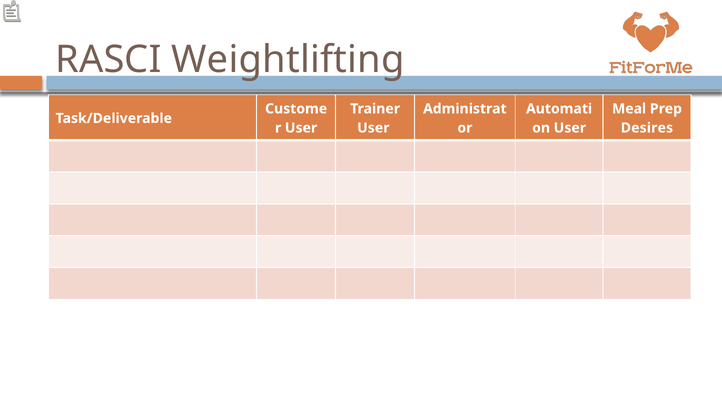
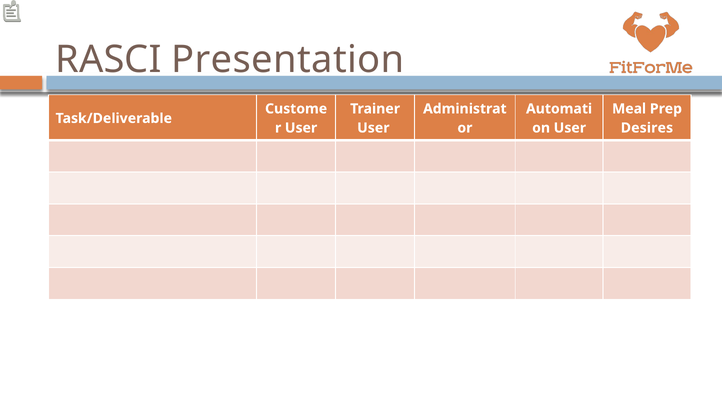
Weightlifting: Weightlifting -> Presentation
